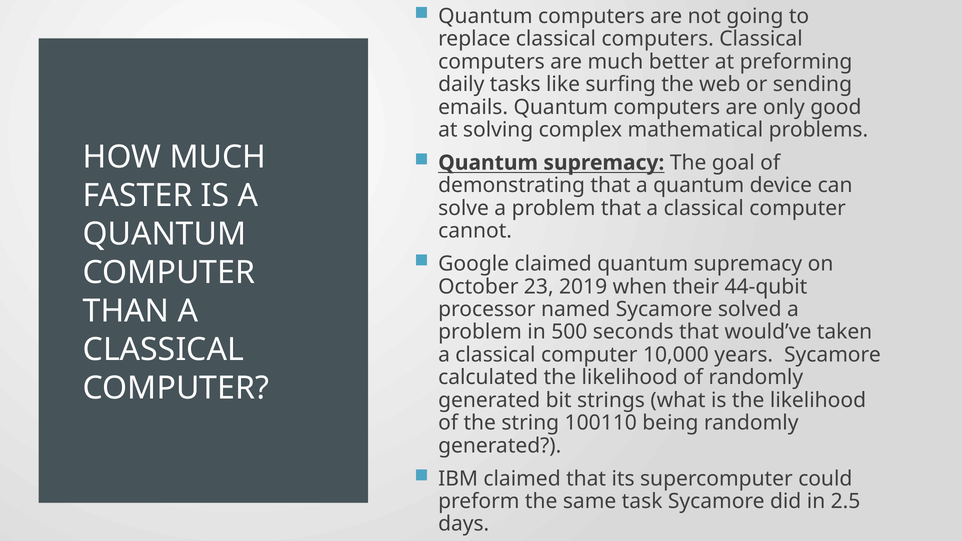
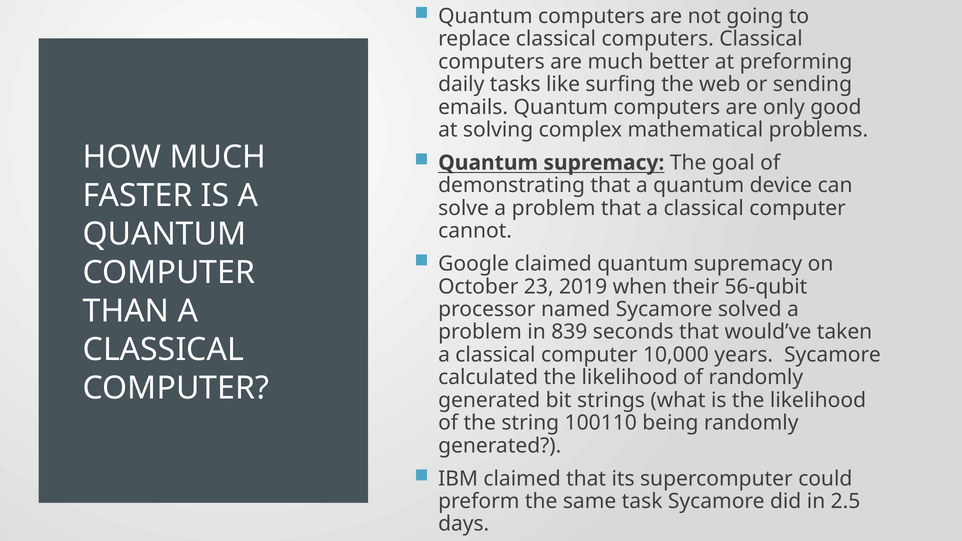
44-qubit: 44-qubit -> 56-qubit
500: 500 -> 839
